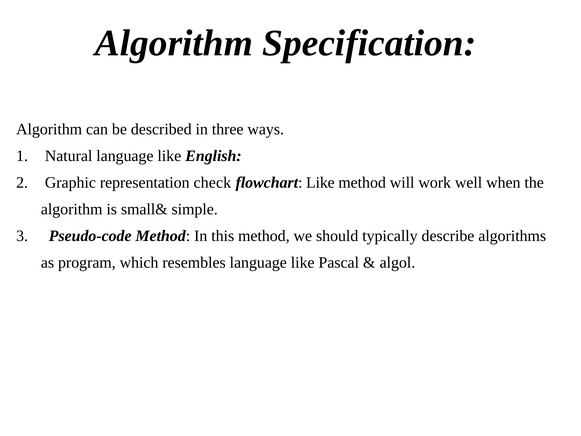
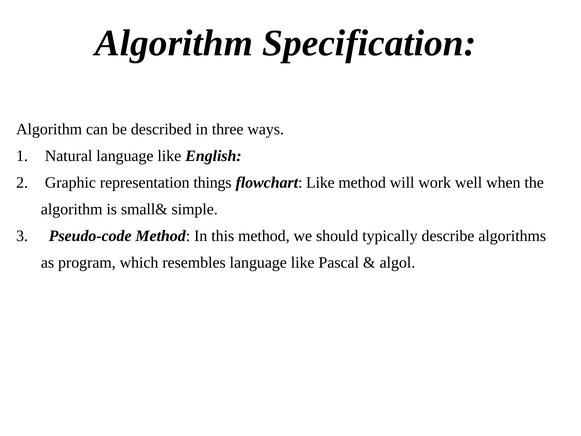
check: check -> things
